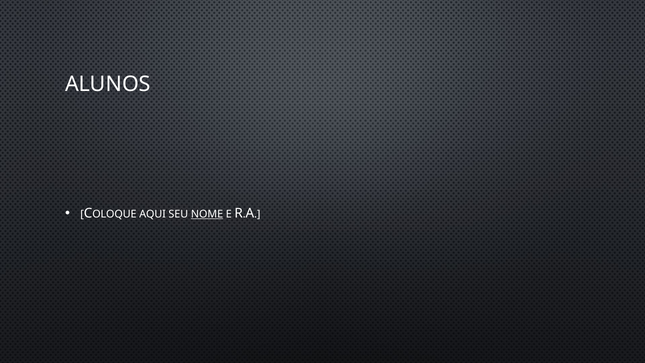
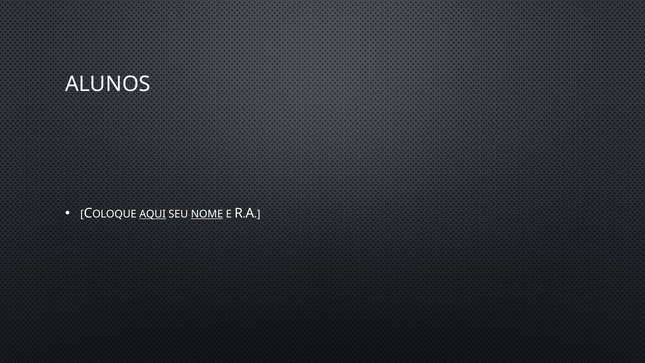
AQUI underline: none -> present
